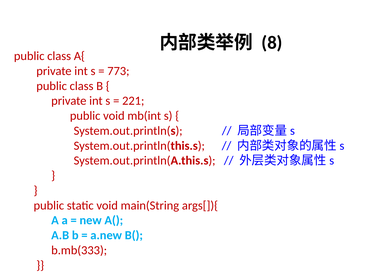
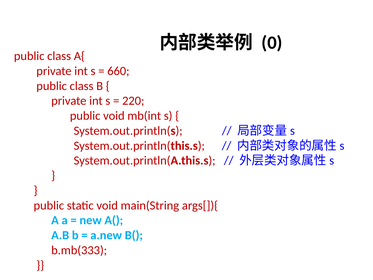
8: 8 -> 0
773: 773 -> 660
221: 221 -> 220
